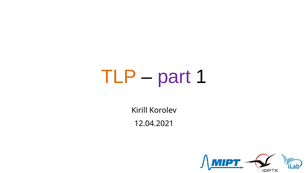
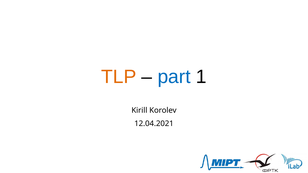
part colour: purple -> blue
